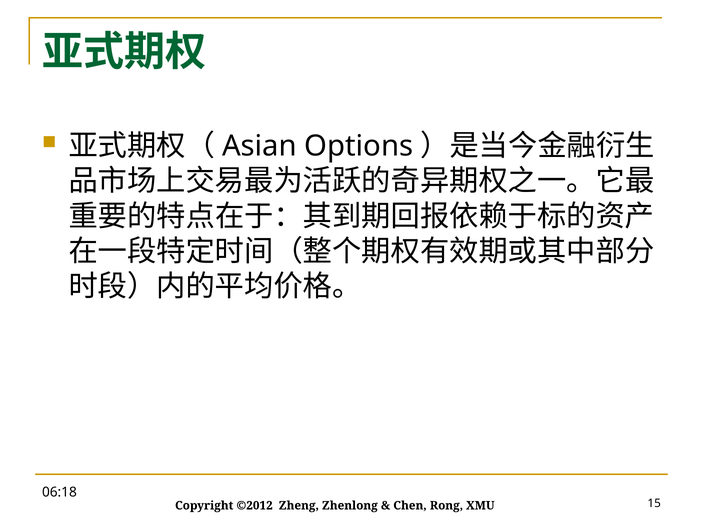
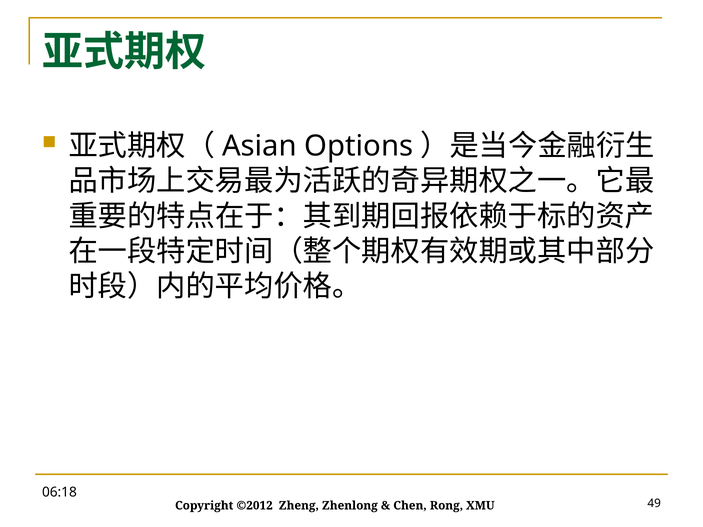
15: 15 -> 49
